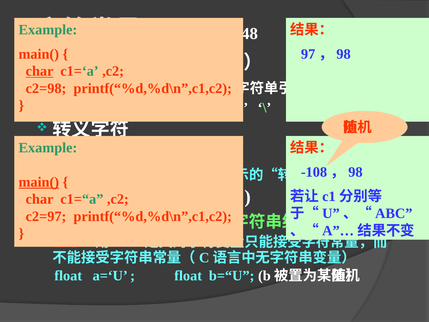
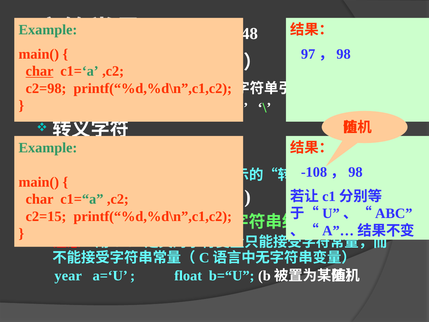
main( at (39, 182) underline: present -> none
c2=97: c2=97 -> c2=15
float at (68, 276): float -> year
